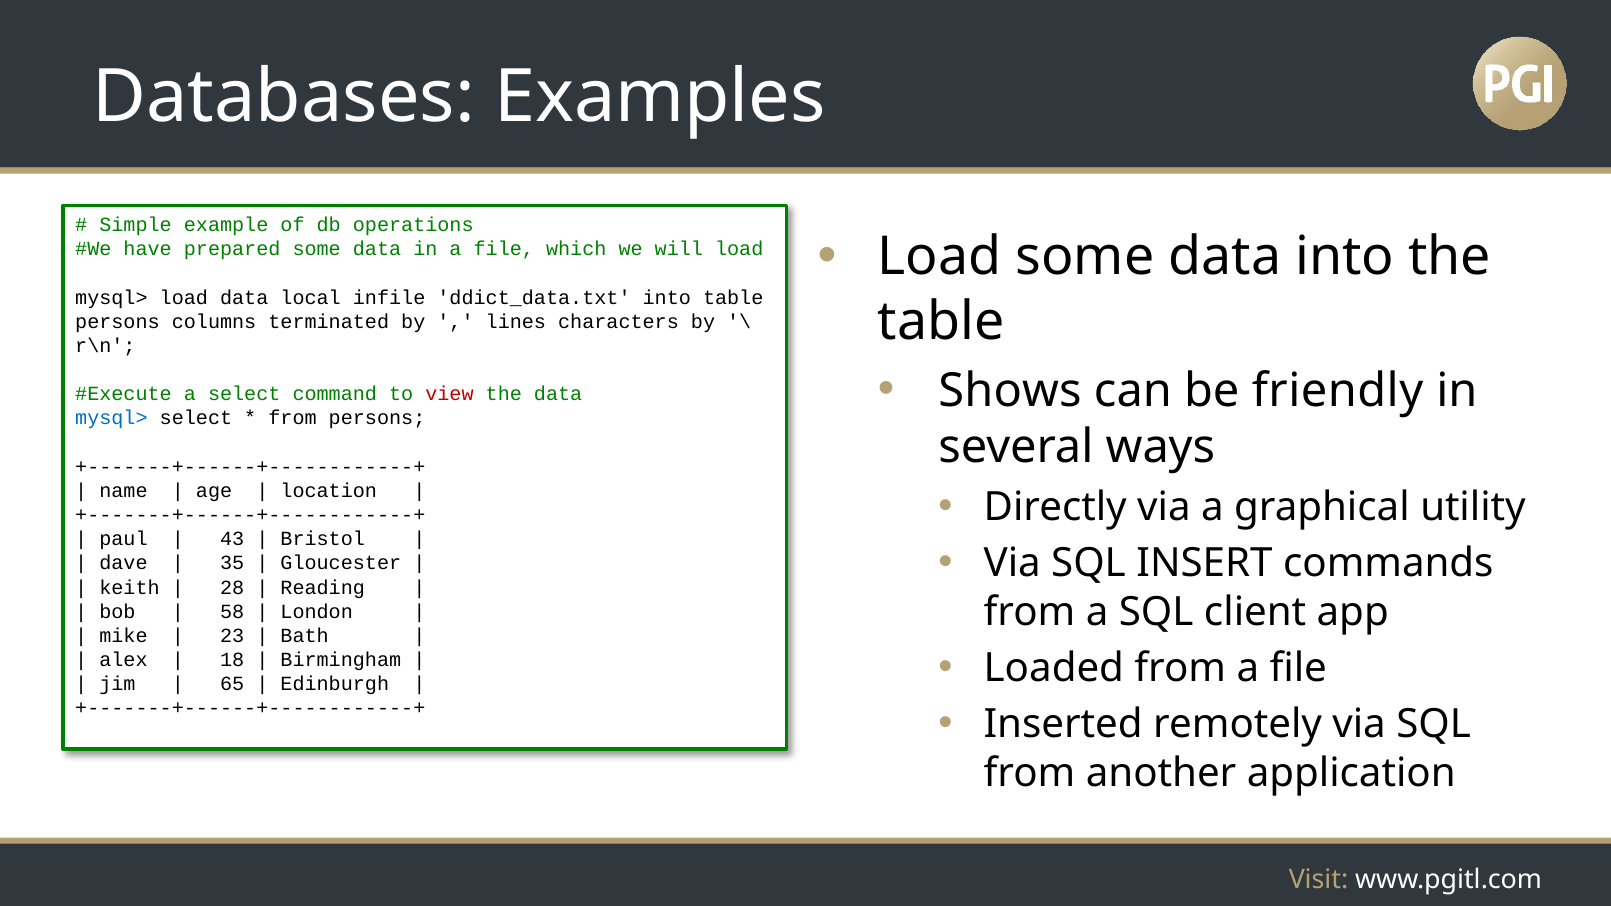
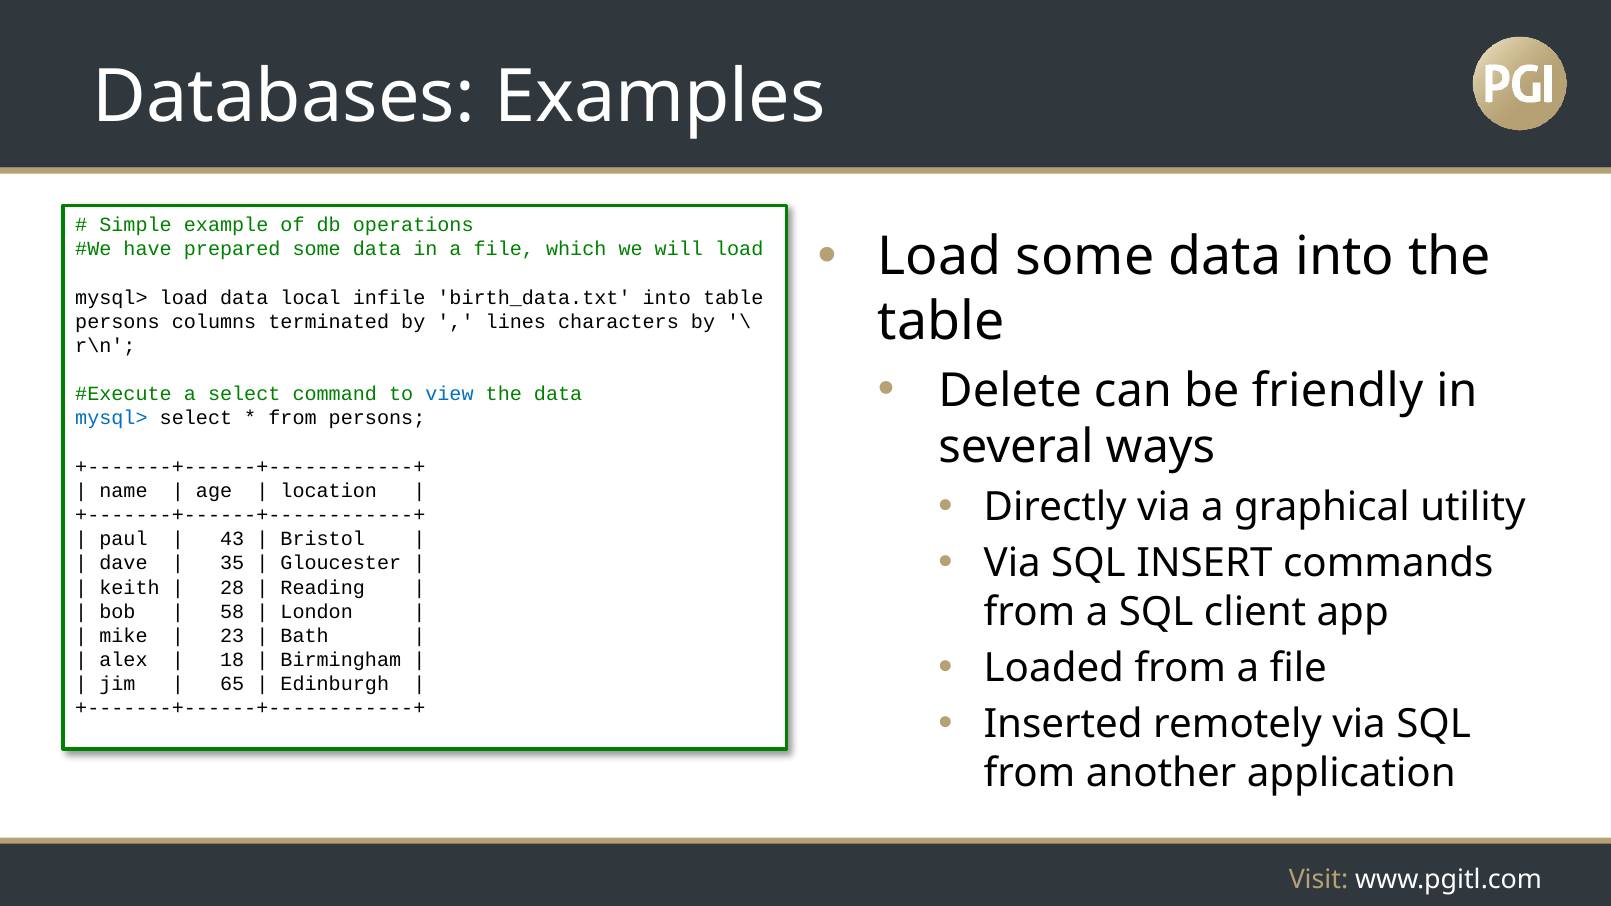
ddict_data.txt: ddict_data.txt -> birth_data.txt
Shows: Shows -> Delete
view colour: red -> blue
